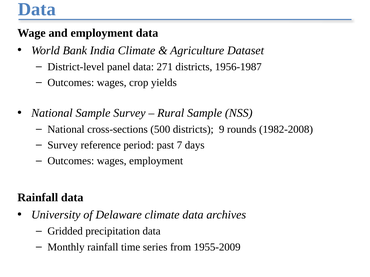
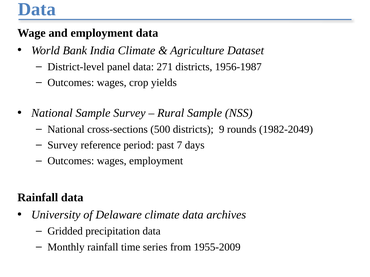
1982-2008: 1982-2008 -> 1982-2049
